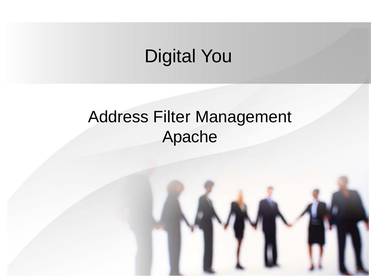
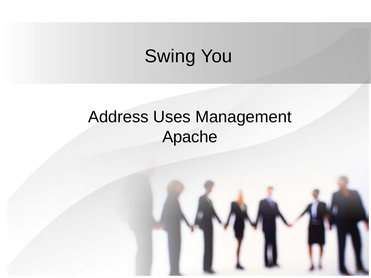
Digital: Digital -> Swing
Filter: Filter -> Uses
